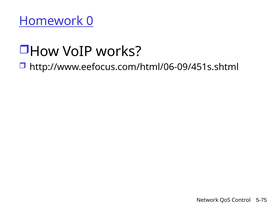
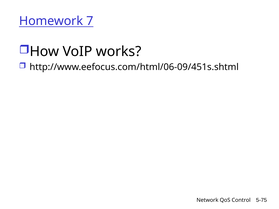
0: 0 -> 7
